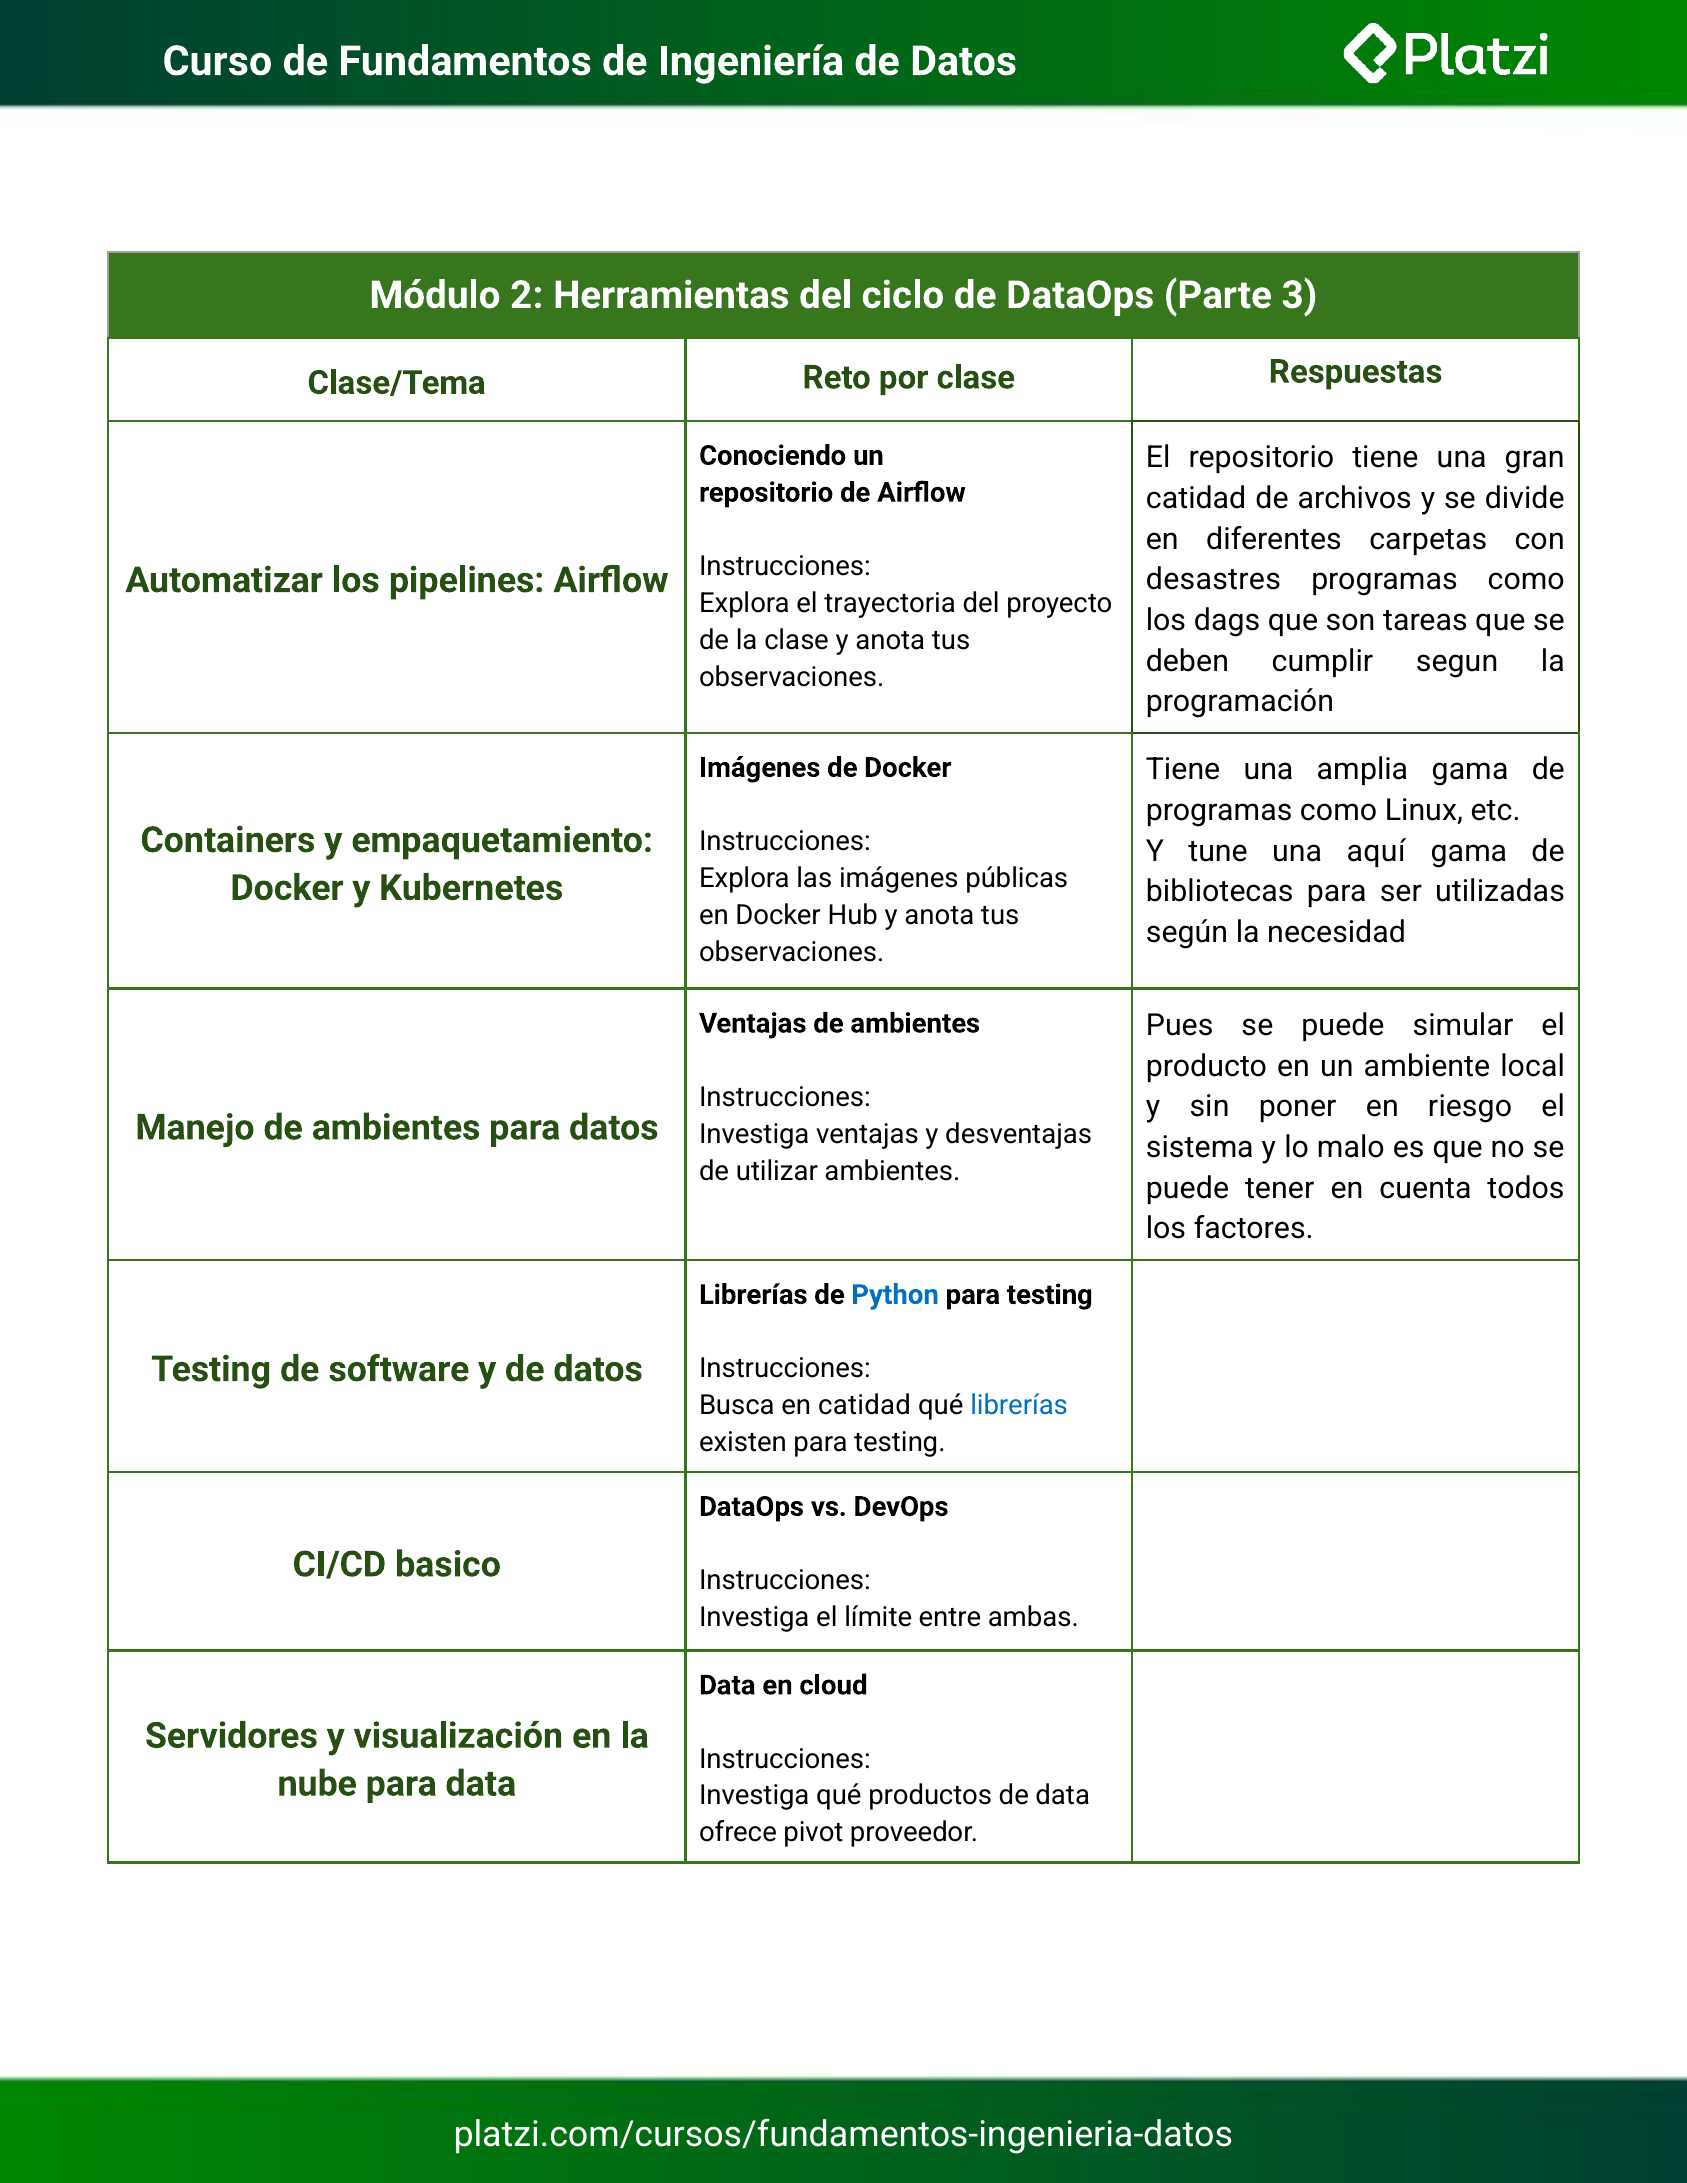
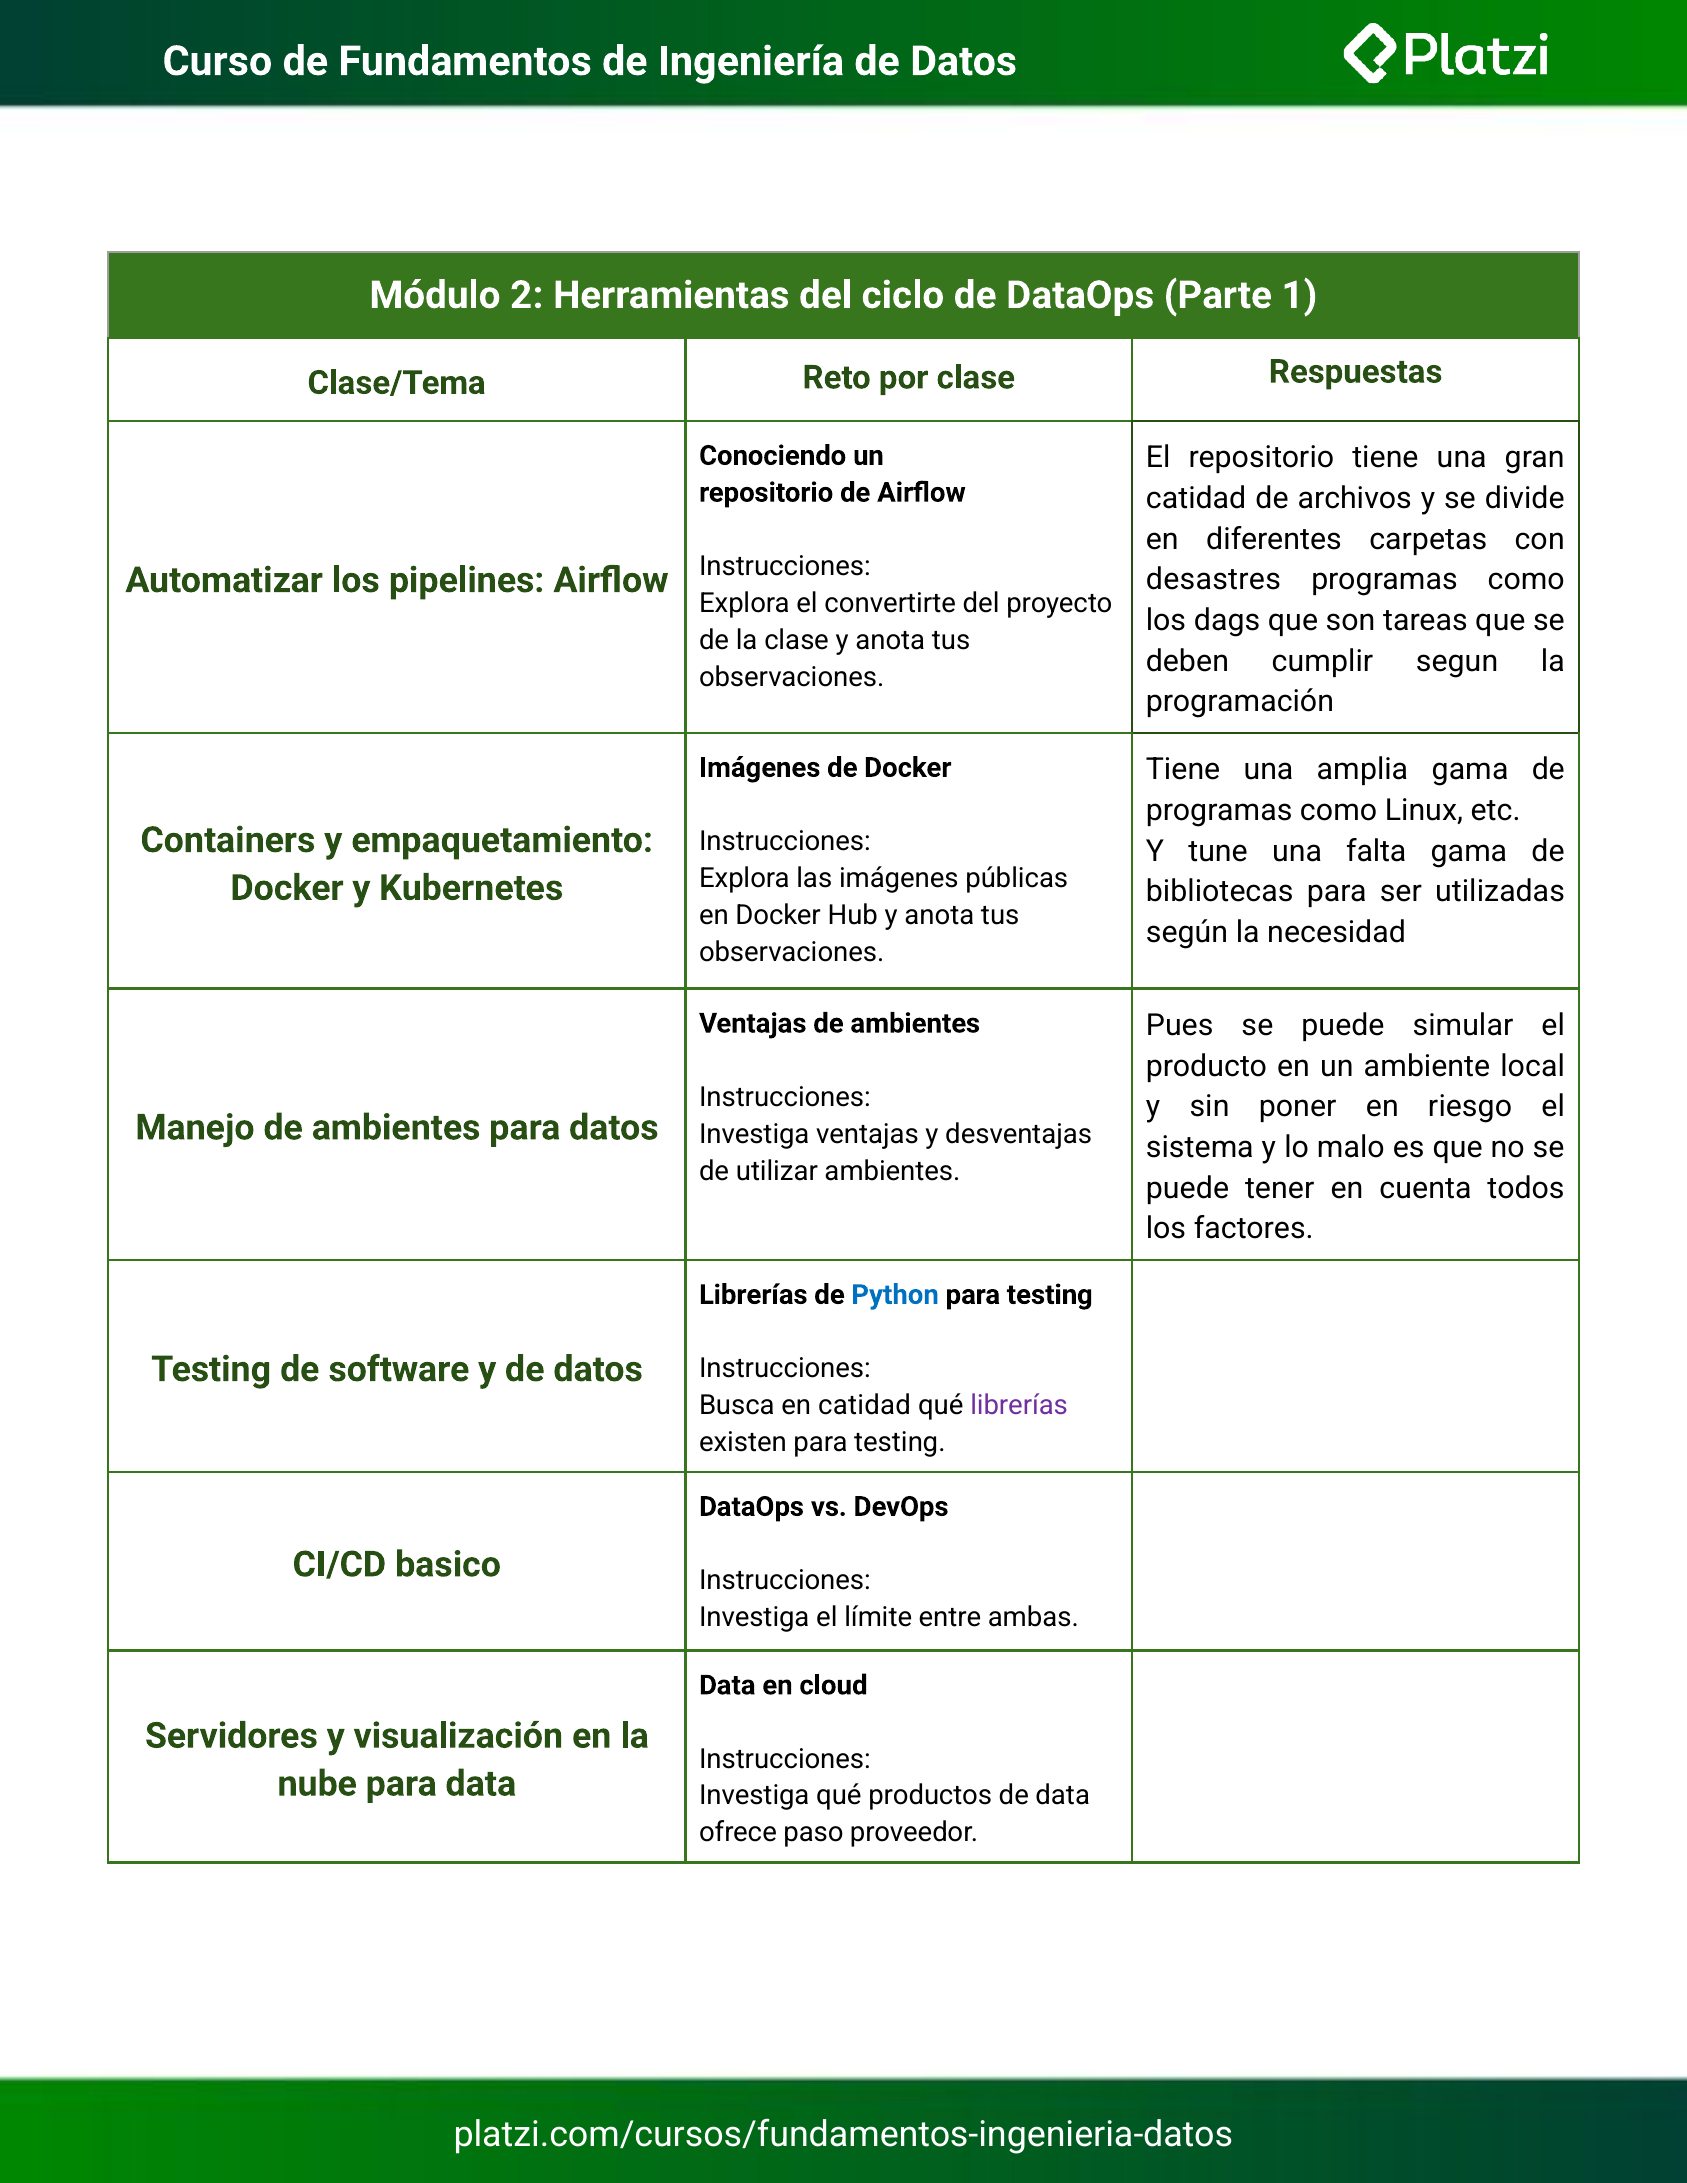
3: 3 -> 1
trayectoria: trayectoria -> convertirte
aquí: aquí -> falta
librerías at (1019, 1406) colour: blue -> purple
pivot: pivot -> paso
